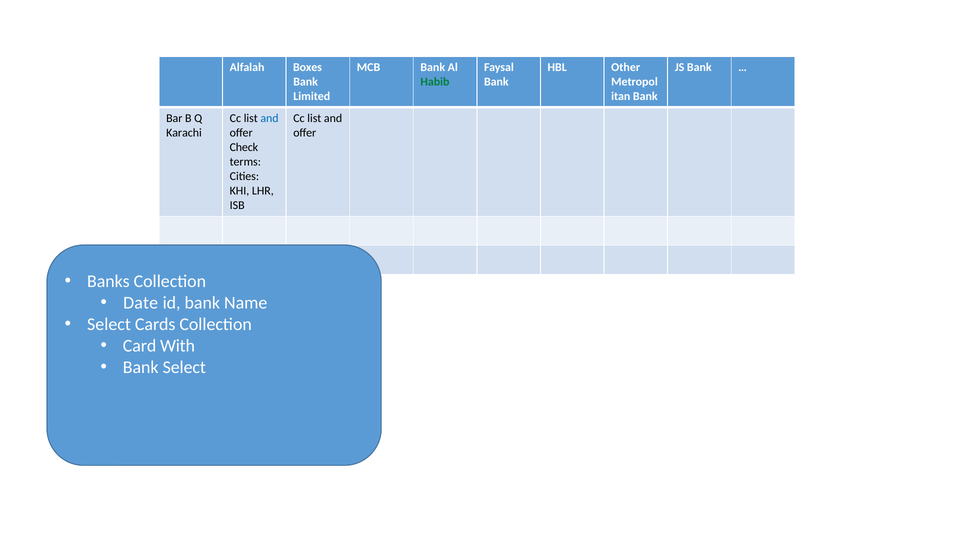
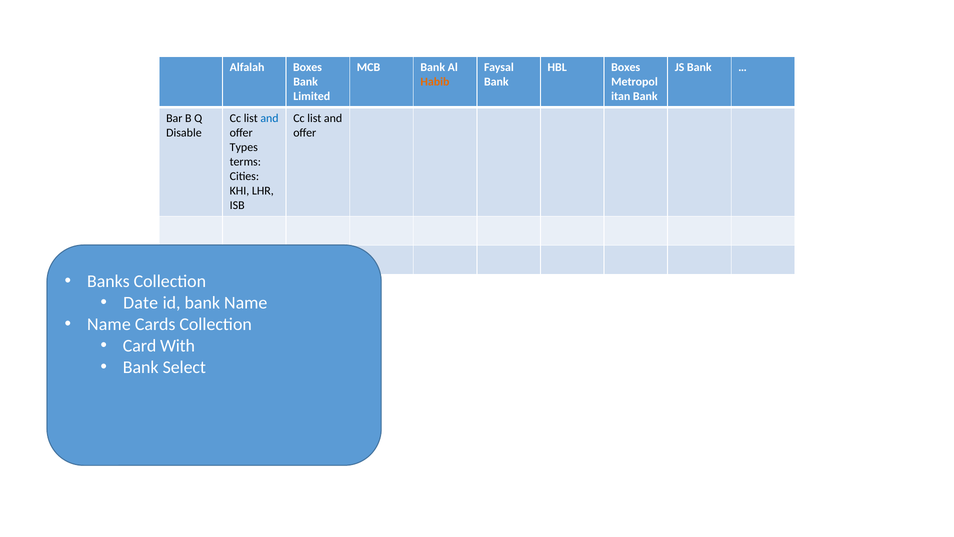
HBL Other: Other -> Boxes
Habib colour: green -> orange
Karachi: Karachi -> Disable
Check: Check -> Types
Select at (109, 324): Select -> Name
